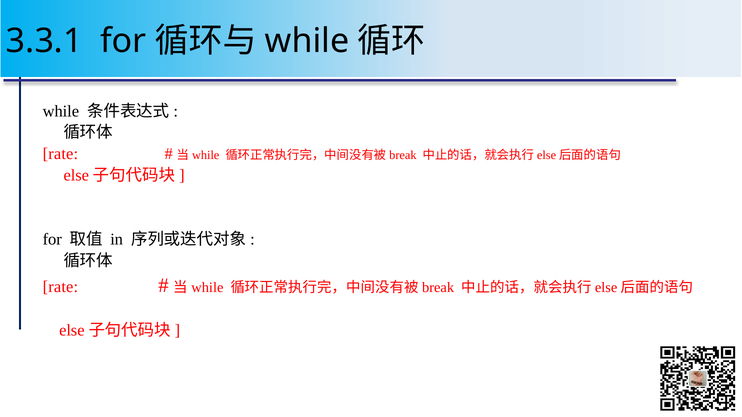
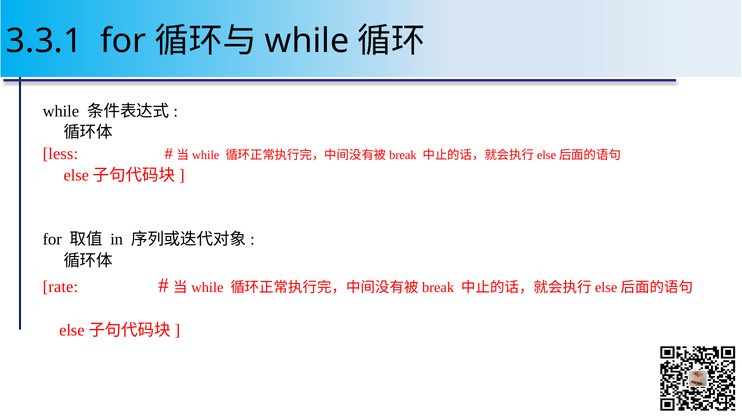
rate at (60, 154): rate -> less
